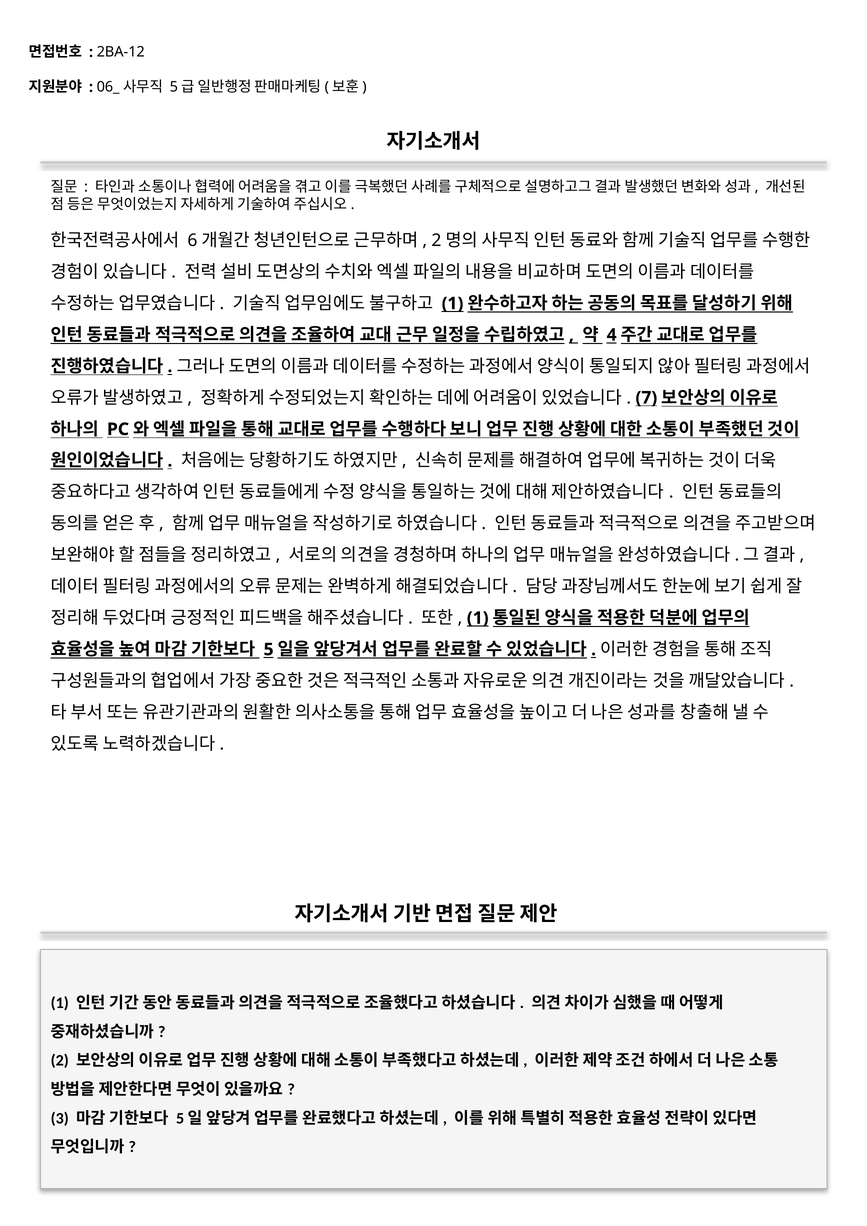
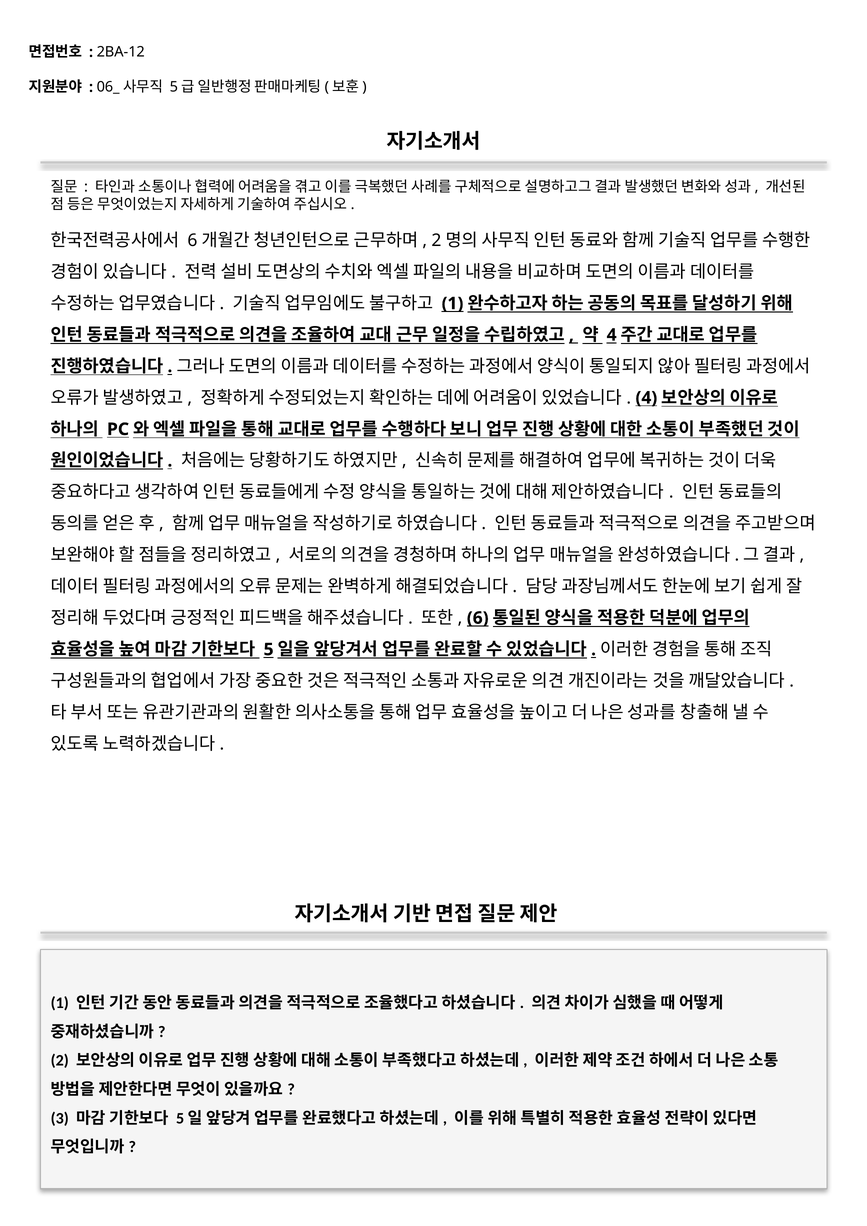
7 at (646, 398): 7 -> 4
1 at (478, 618): 1 -> 6
